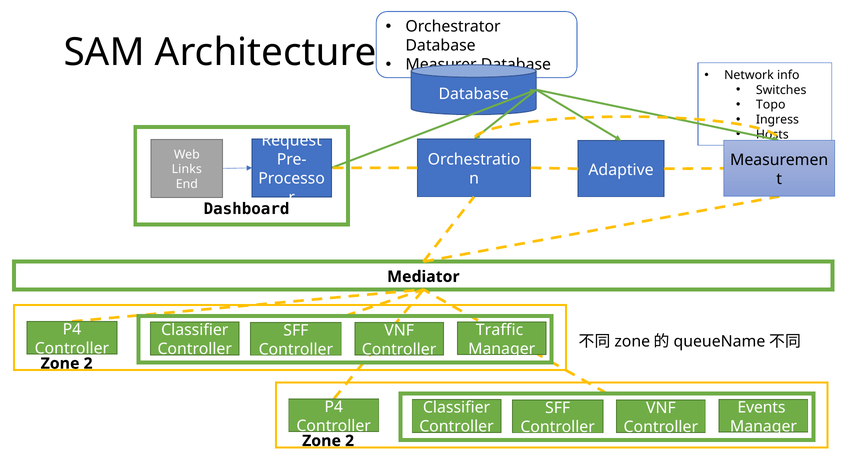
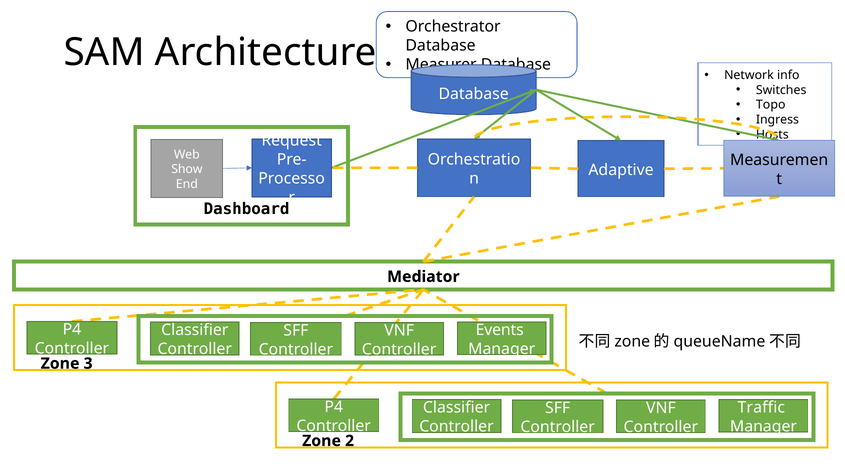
Links: Links -> Show
Traffic: Traffic -> Events
2 at (88, 363): 2 -> 3
Events: Events -> Traffic
